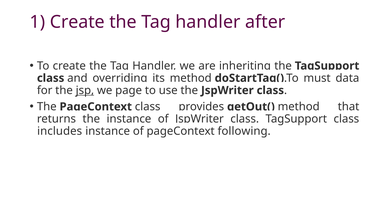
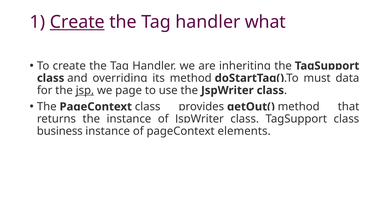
Create at (77, 22) underline: none -> present
after: after -> what
includes: includes -> business
following: following -> elements
